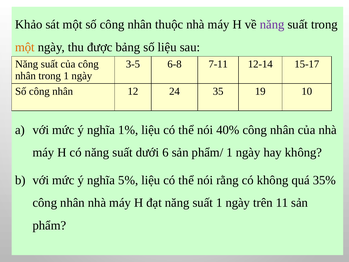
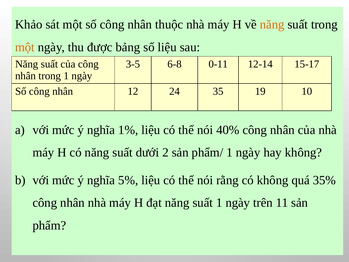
năng at (272, 25) colour: purple -> orange
7-11: 7-11 -> 0-11
6: 6 -> 2
